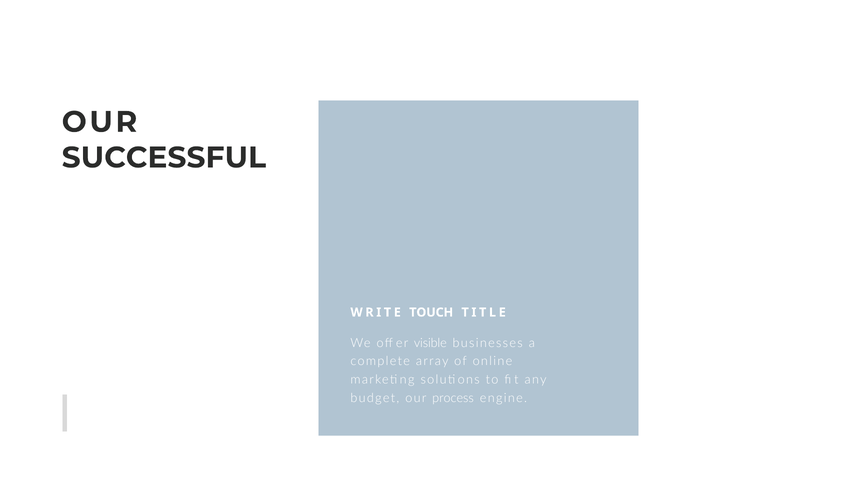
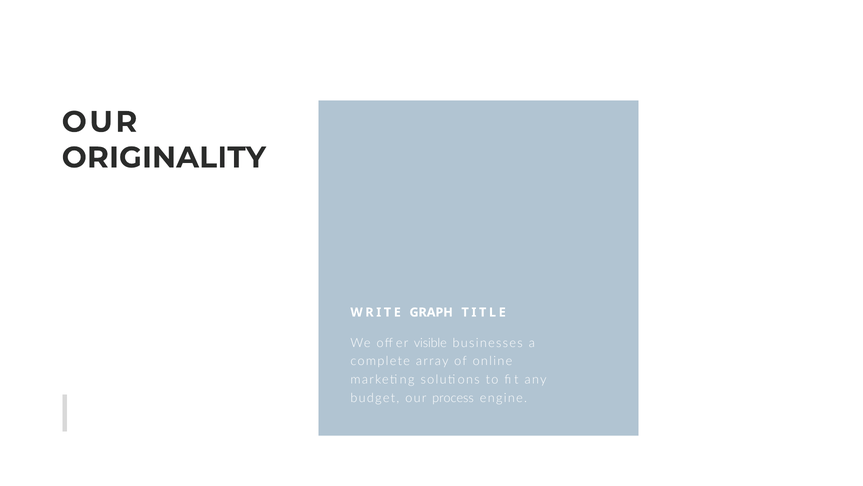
SUCCESSFUL: SUCCESSFUL -> ORIGINALITY
TOUCH: TOUCH -> GRAPH
